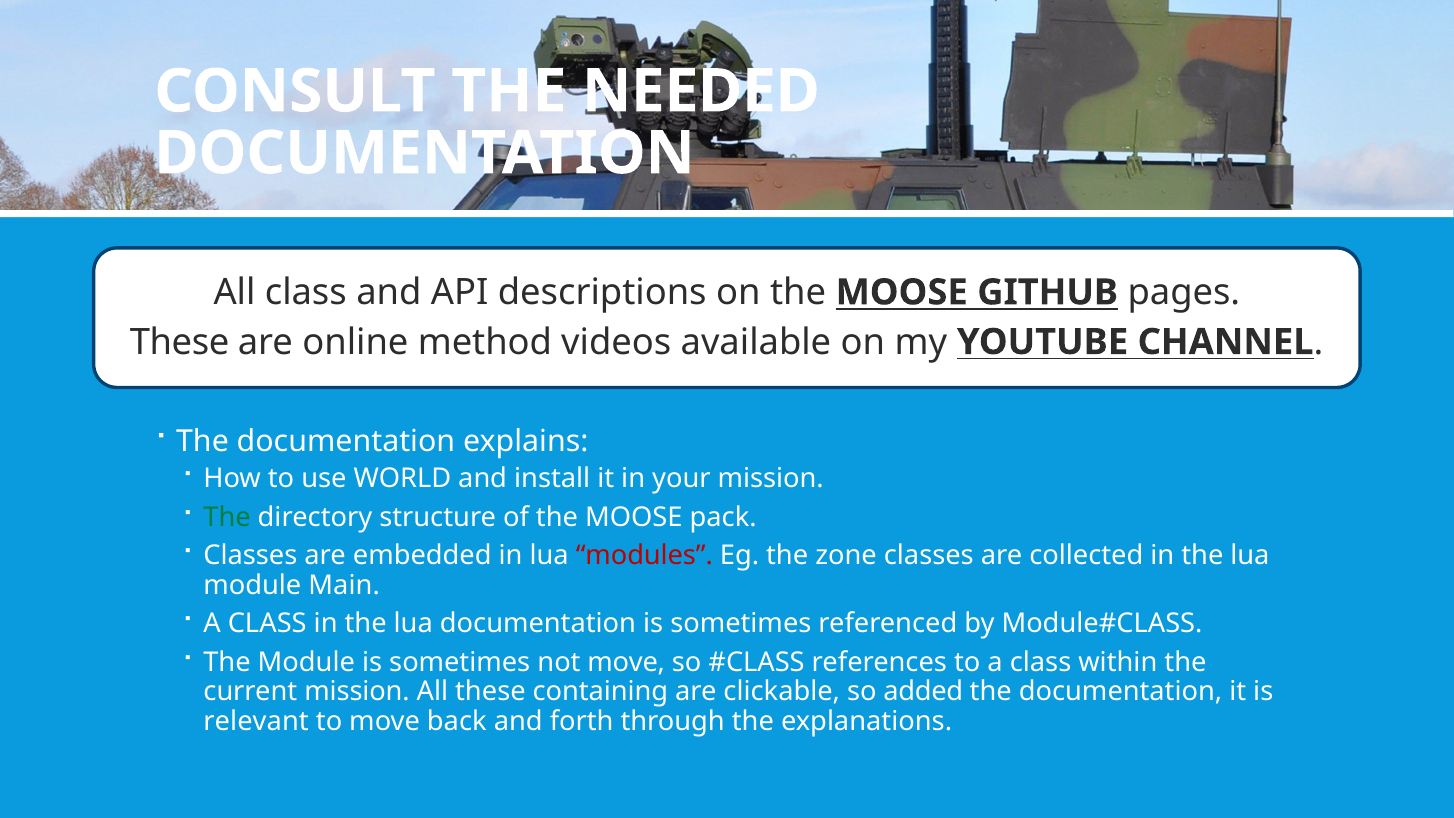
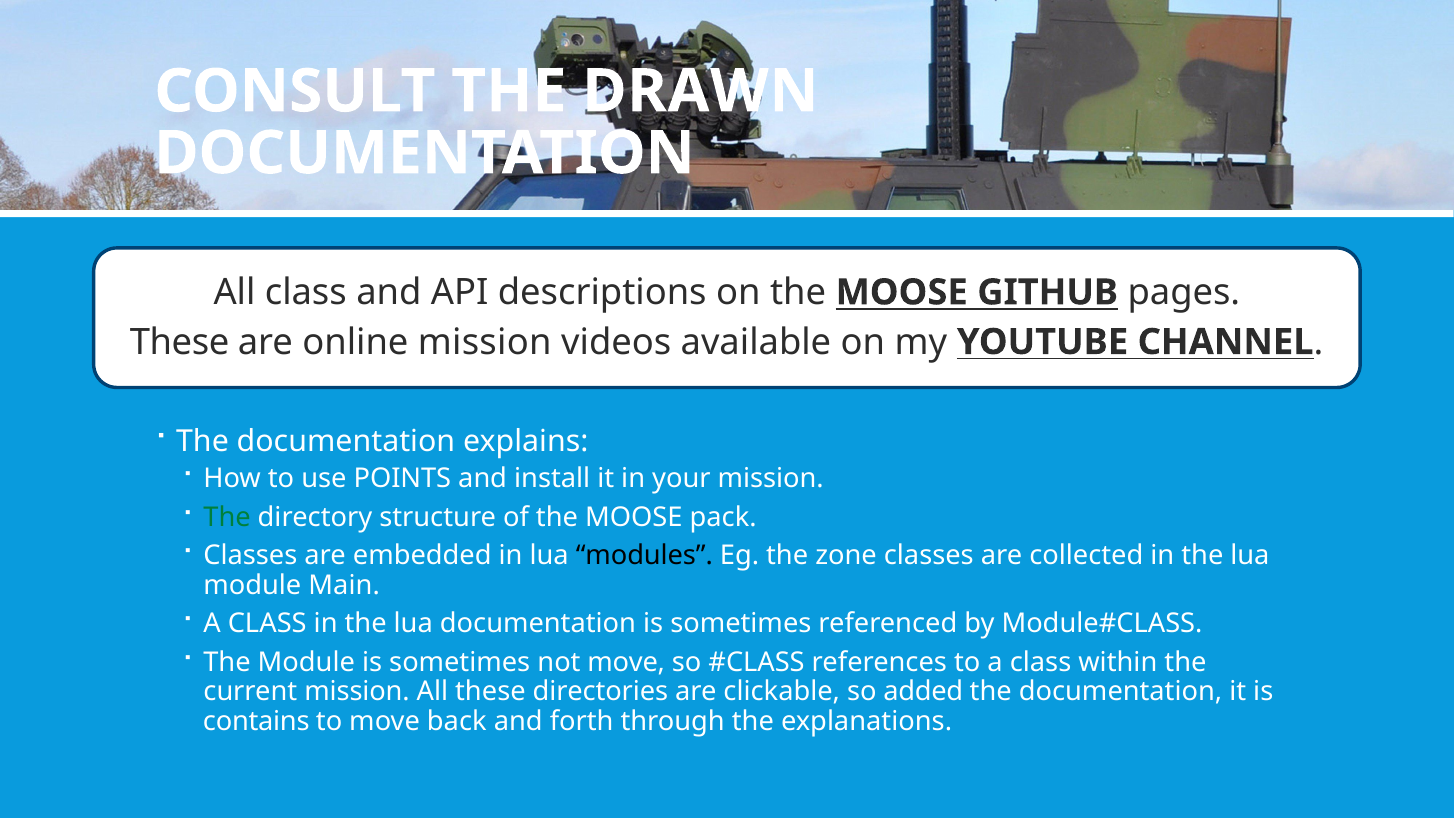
NEEDED: NEEDED -> DRAWN
online method: method -> mission
WORLD: WORLD -> POINTS
modules colour: red -> black
containing: containing -> directories
relevant: relevant -> contains
